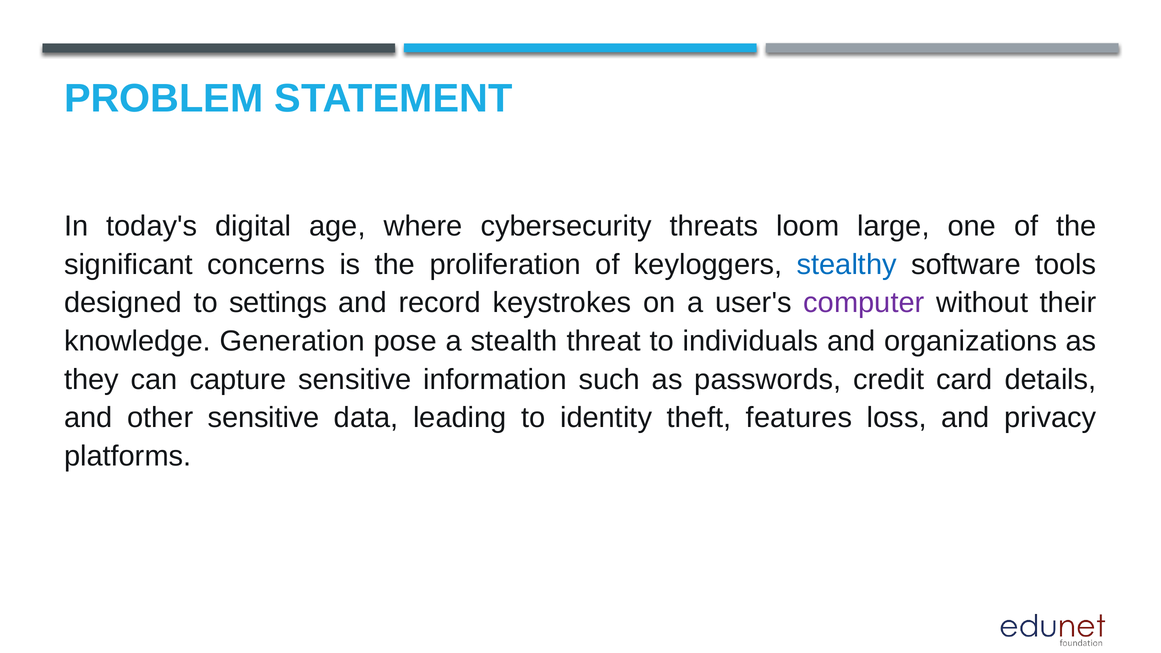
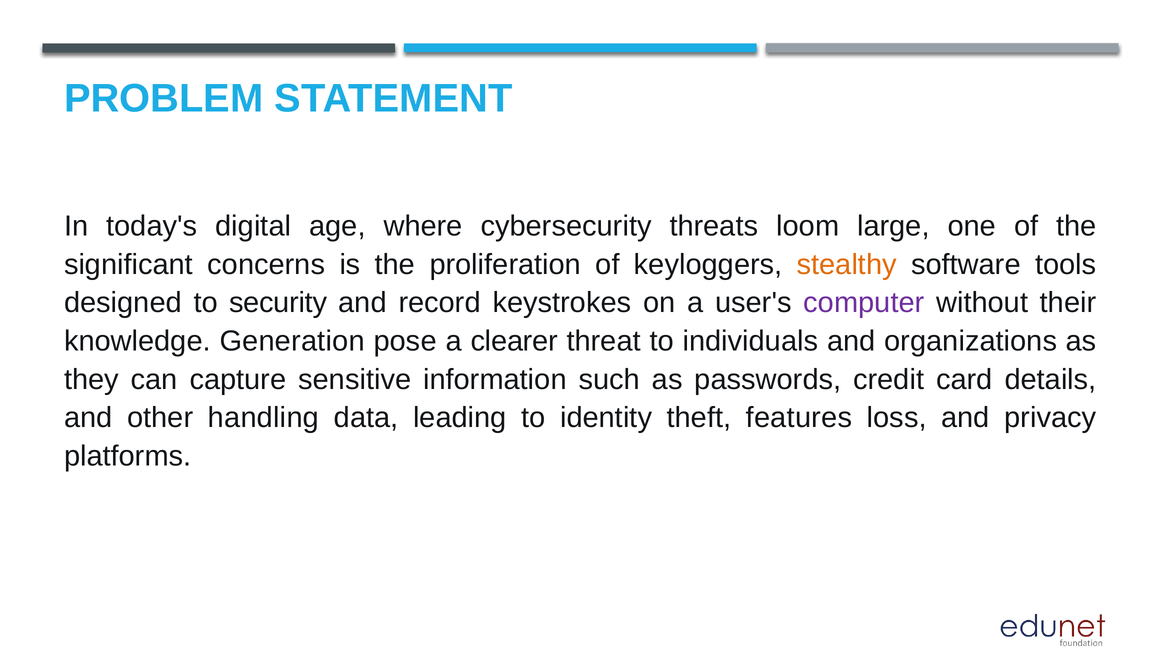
stealthy colour: blue -> orange
settings: settings -> security
stealth: stealth -> clearer
other sensitive: sensitive -> handling
